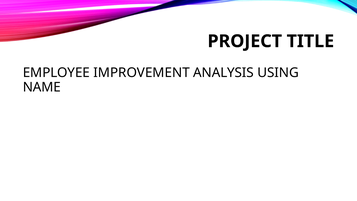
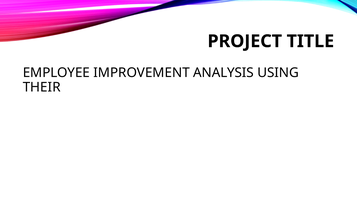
NAME: NAME -> THEIR
